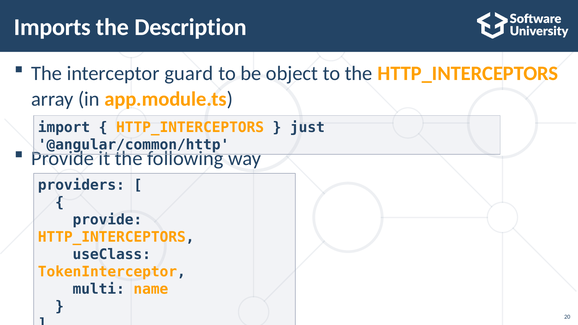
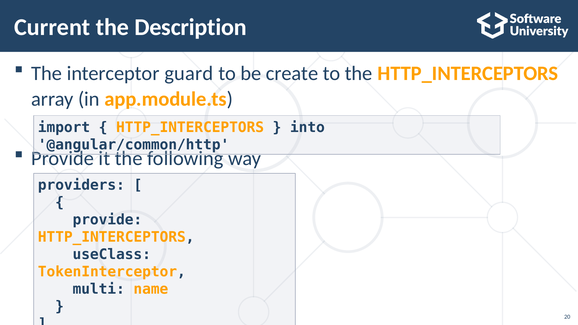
Imports: Imports -> Current
object: object -> create
just: just -> into
